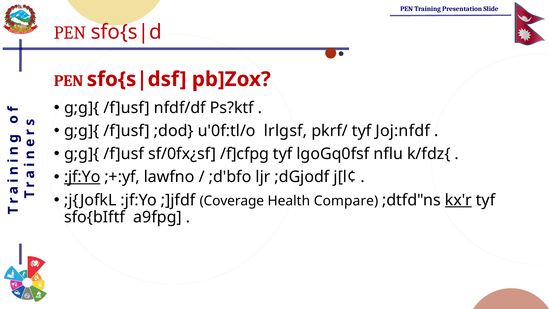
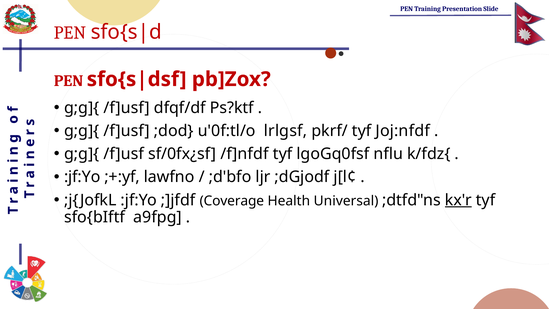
nfdf/df: nfdf/df -> dfqf/df
/f]cfpg: /f]cfpg -> /f]nfdf
:jf:Yo at (82, 177) underline: present -> none
Compare: Compare -> Universal
